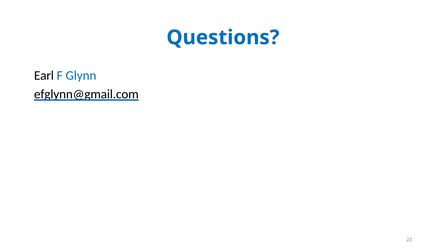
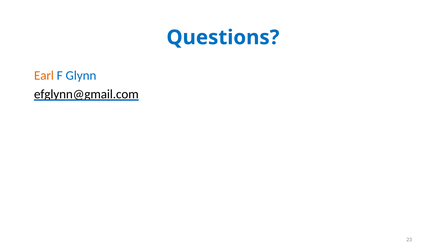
Earl colour: black -> orange
